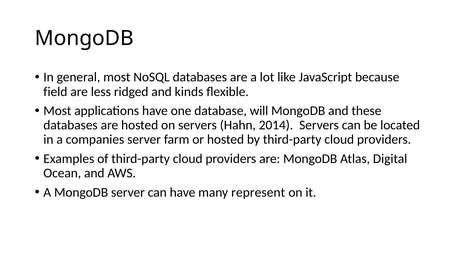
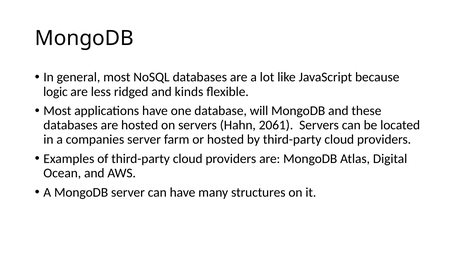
field: field -> logic
2014: 2014 -> 2061
represent: represent -> structures
